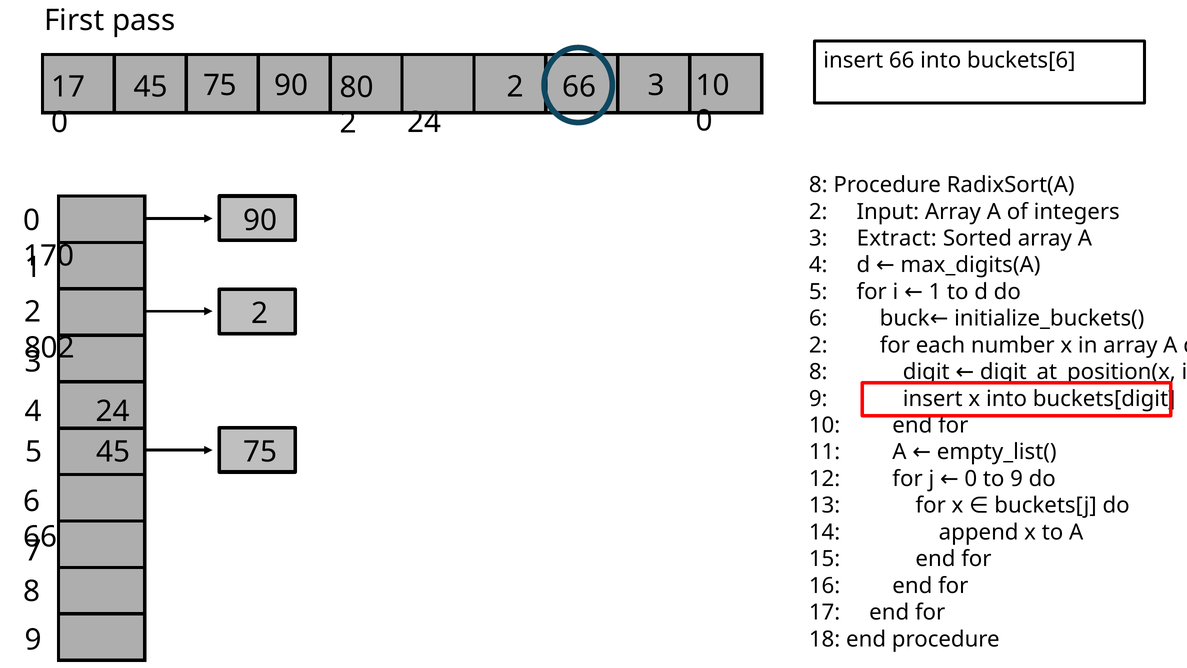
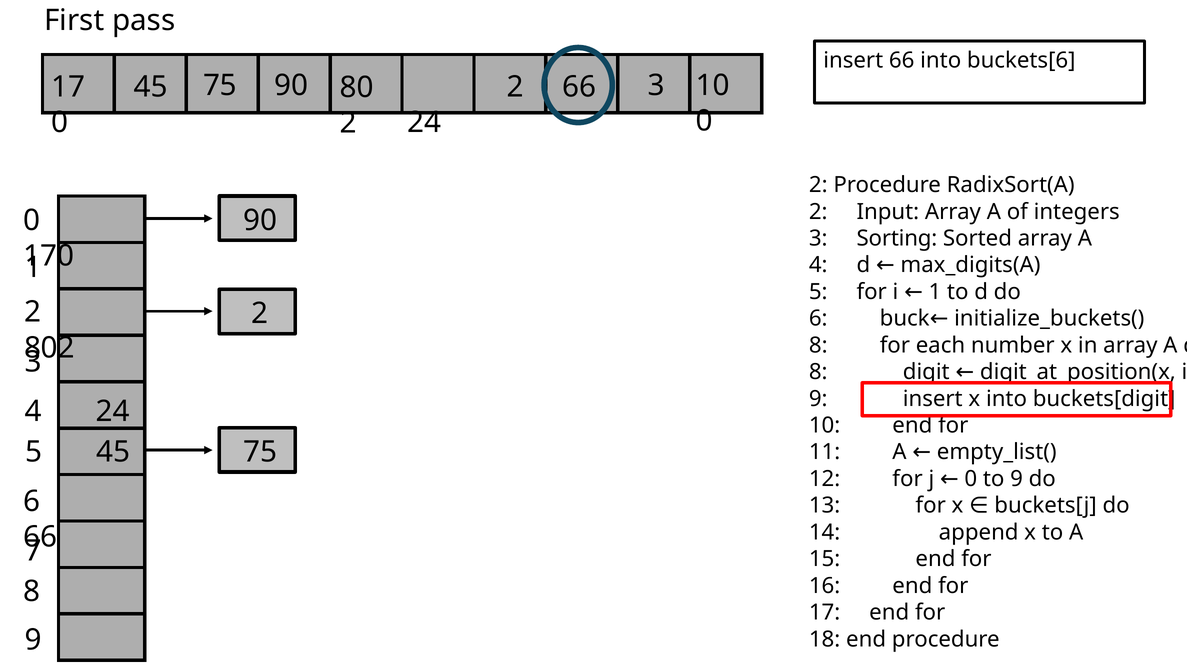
8 at (818, 185): 8 -> 2
Extract: Extract -> Sorting
2 at (818, 345): 2 -> 8
